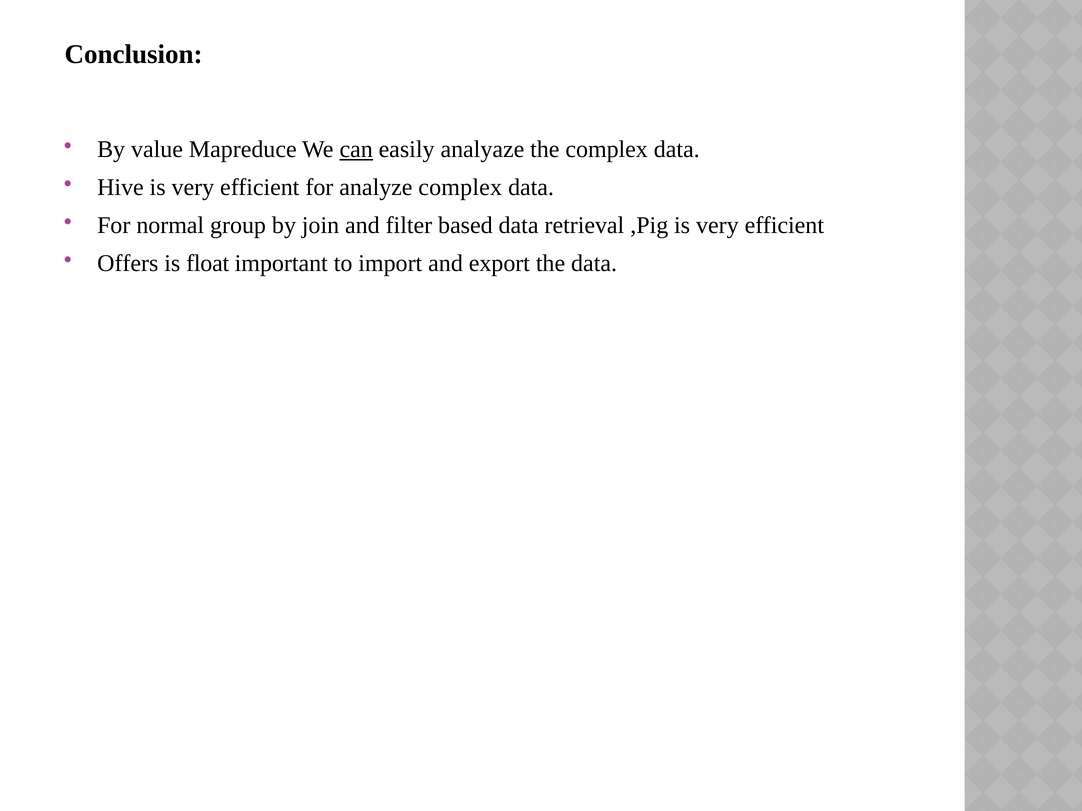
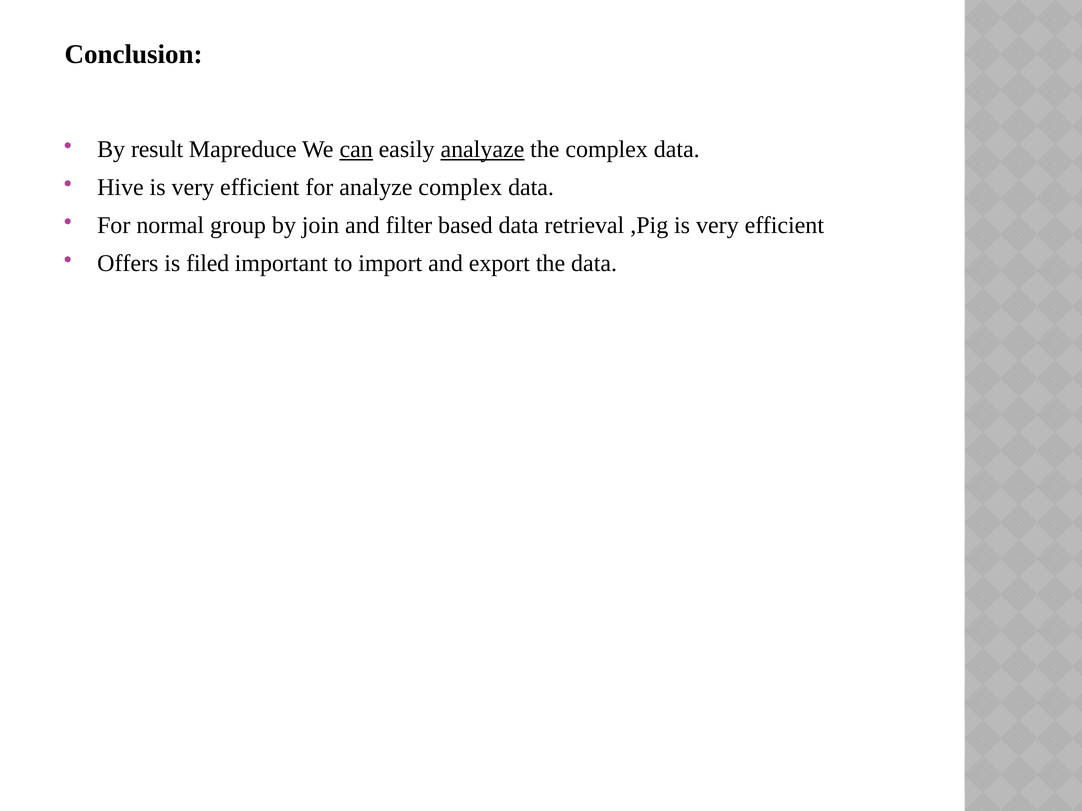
value: value -> result
analyaze underline: none -> present
float: float -> filed
